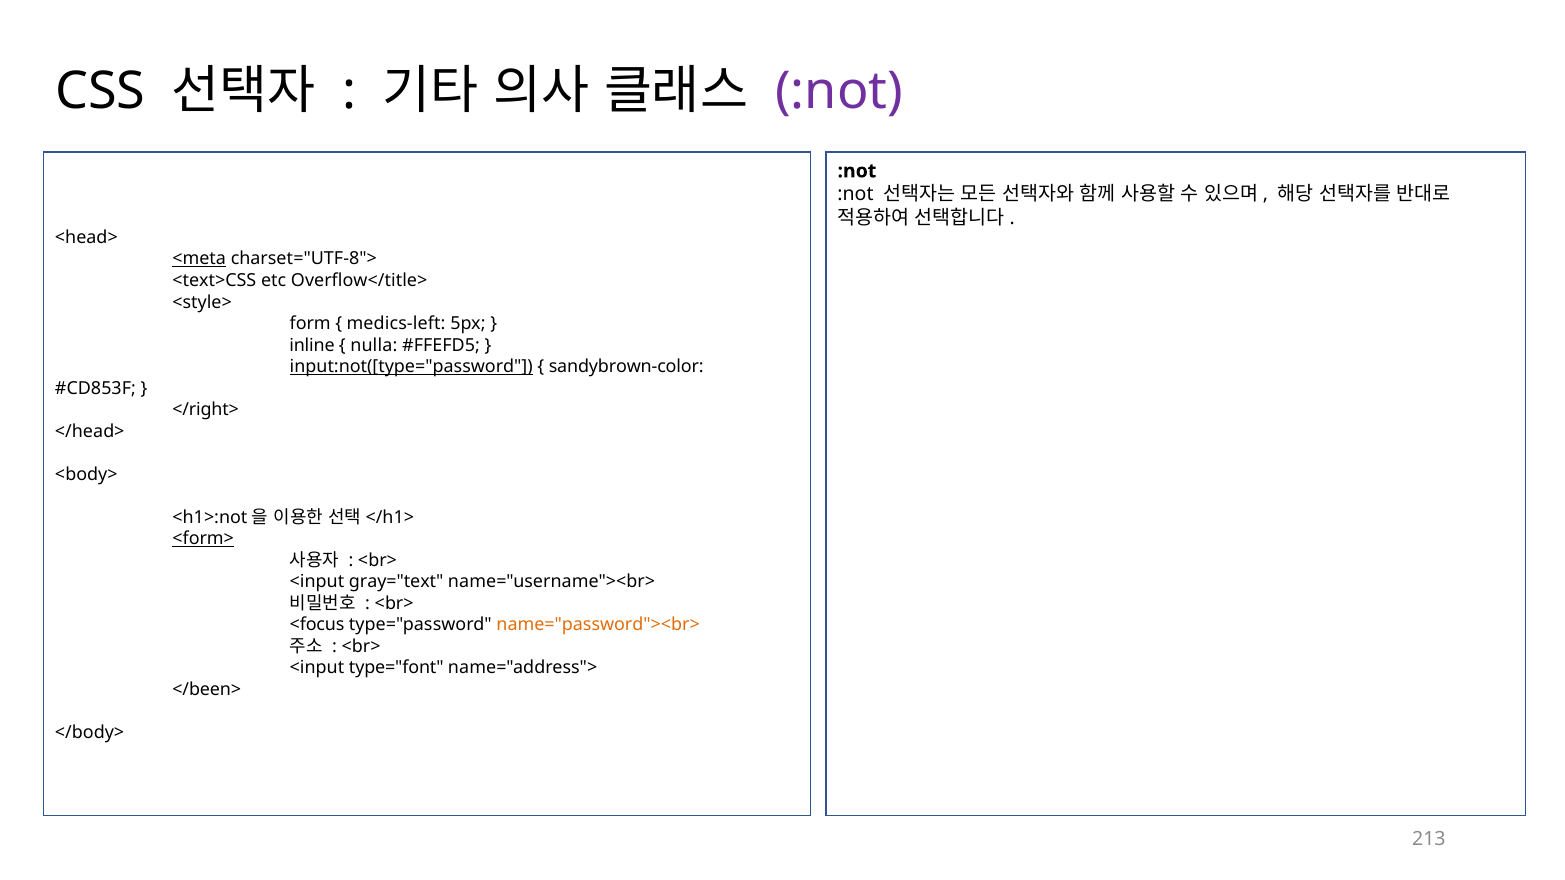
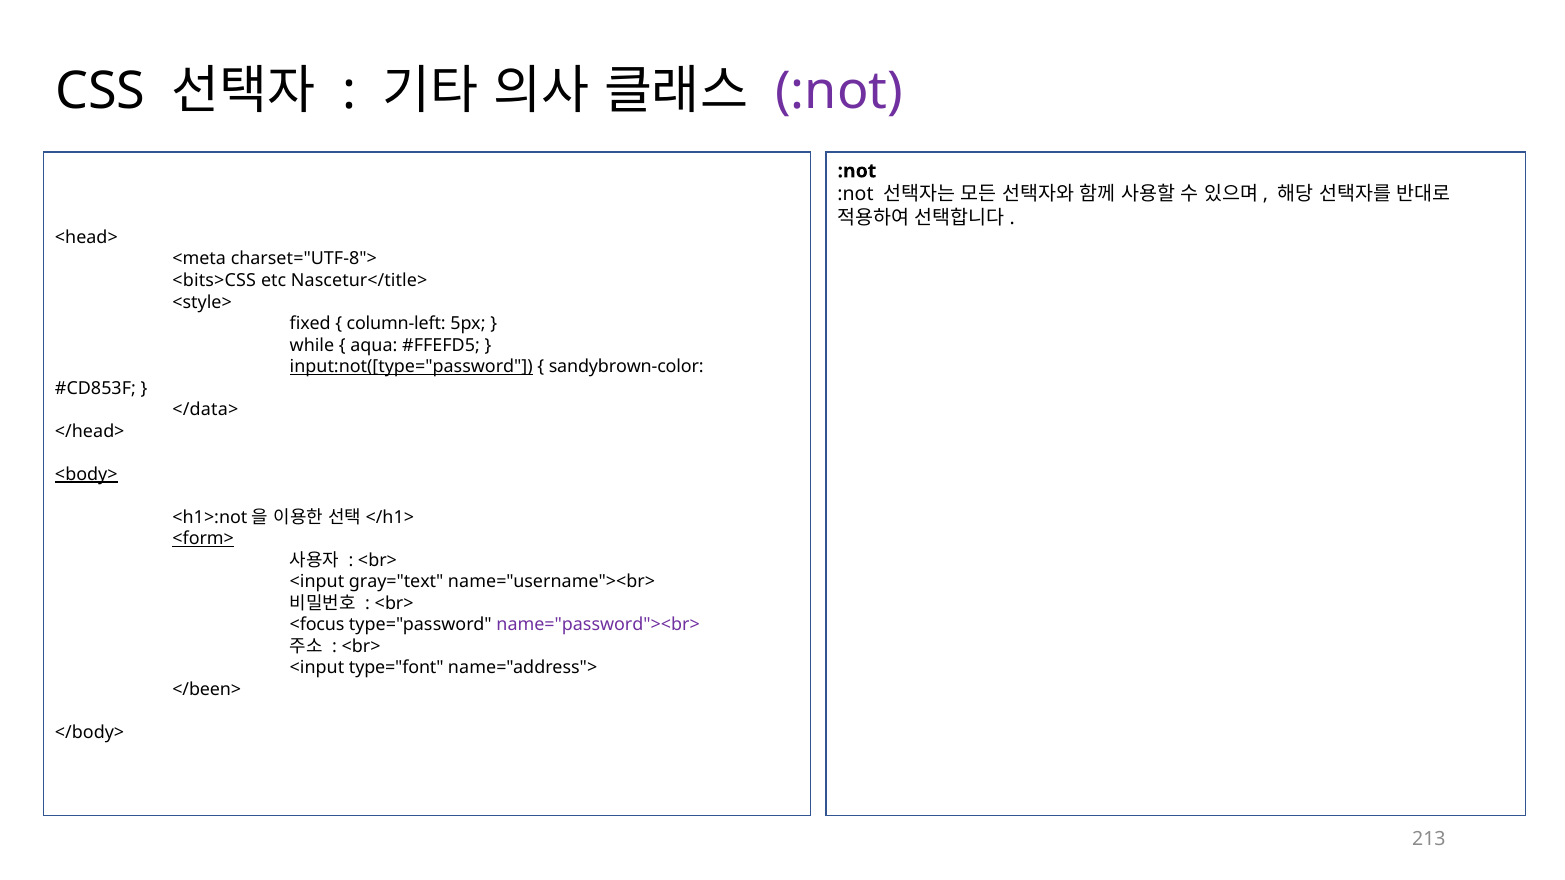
<meta underline: present -> none
<text>CSS: <text>CSS -> <bits>CSS
Overflow</title>: Overflow</title> -> Nascetur</title>
form: form -> fixed
medics-left: medics-left -> column-left
inline: inline -> while
nulla: nulla -> aqua
</right>: </right> -> </data>
<body> underline: none -> present
name="password"><br> colour: orange -> purple
